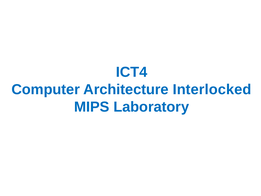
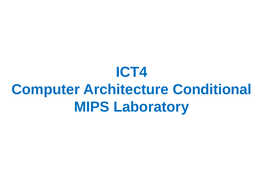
Interlocked: Interlocked -> Conditional
